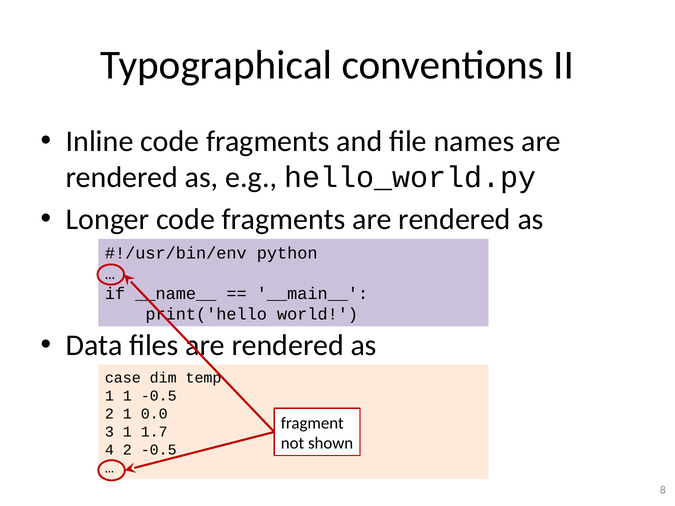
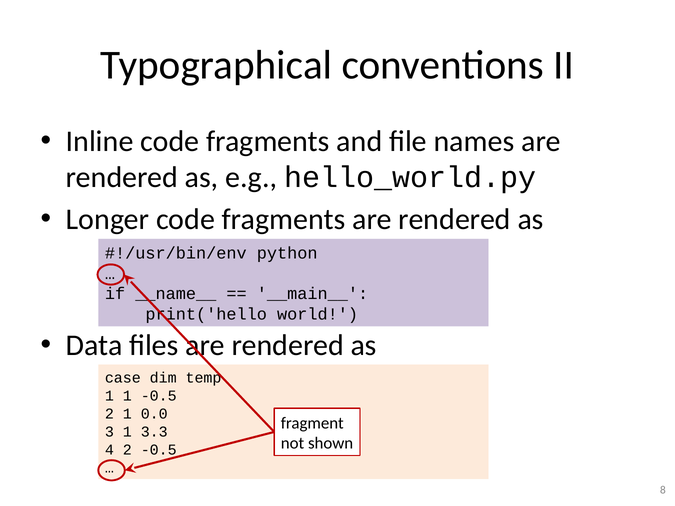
1.7: 1.7 -> 3.3
